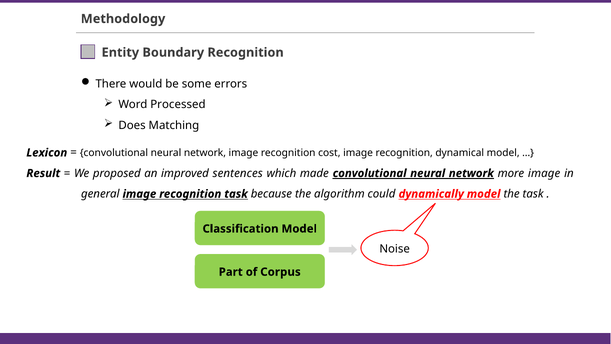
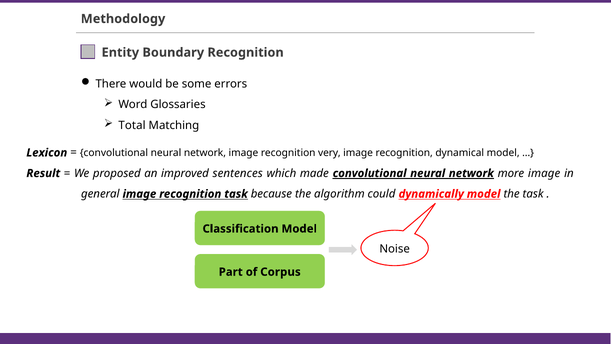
Processed: Processed -> Glossaries
Does: Does -> Total
cost: cost -> very
